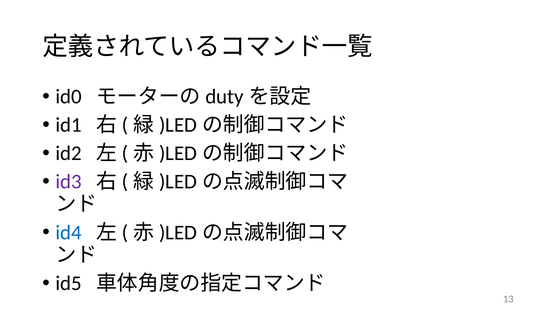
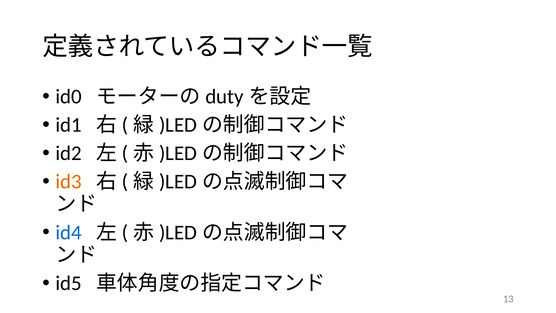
id3 colour: purple -> orange
